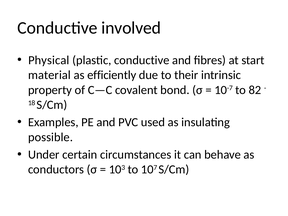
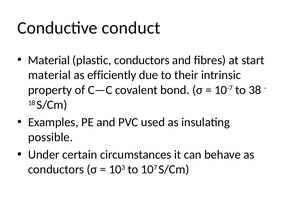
involved: involved -> conduct
Physical at (49, 60): Physical -> Material
plastic conductive: conductive -> conductors
82: 82 -> 38
